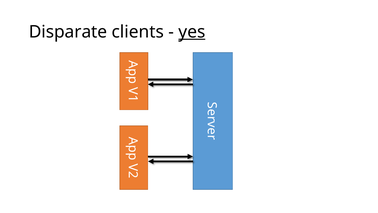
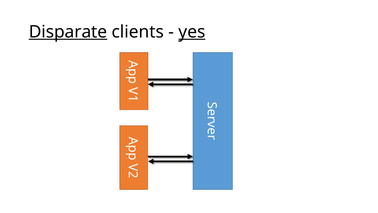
Disparate underline: none -> present
